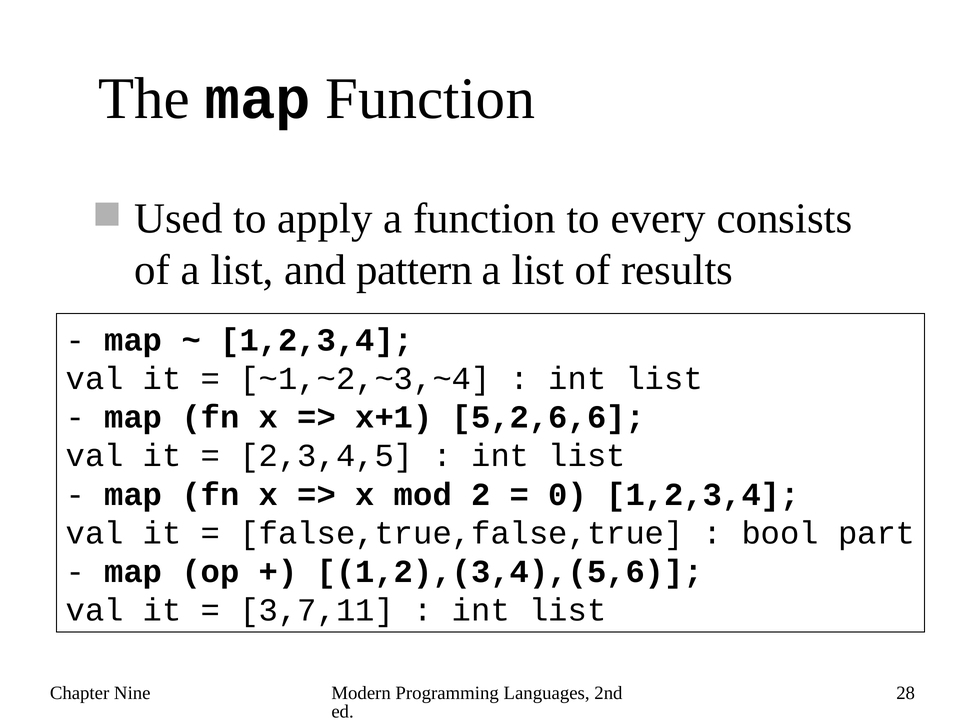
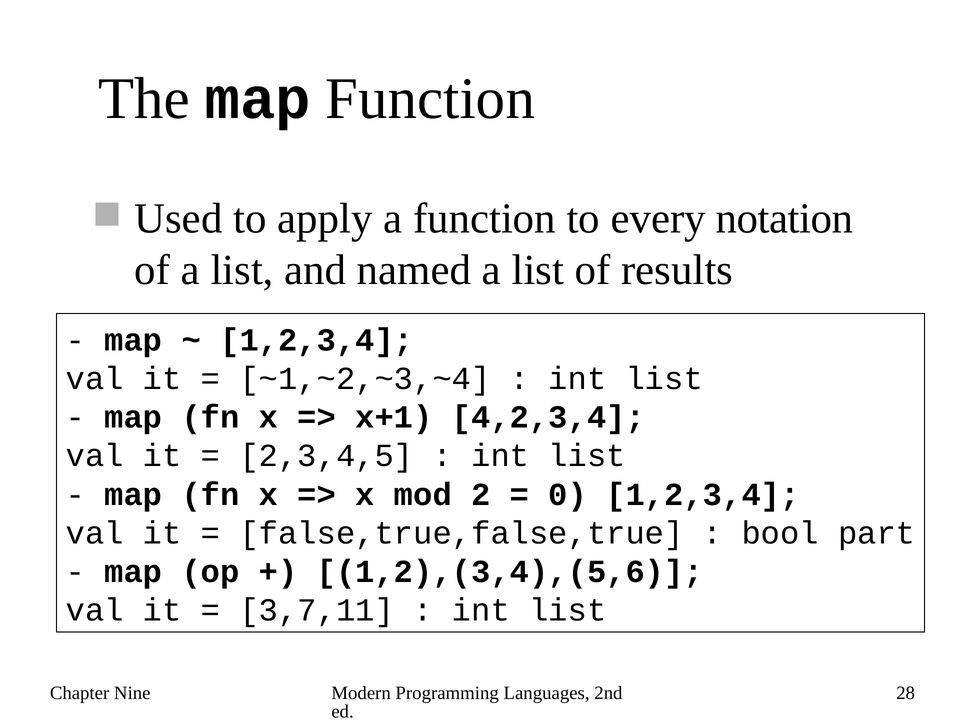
consists: consists -> notation
pattern: pattern -> named
5,2,6,6: 5,2,6,6 -> 4,2,3,4
